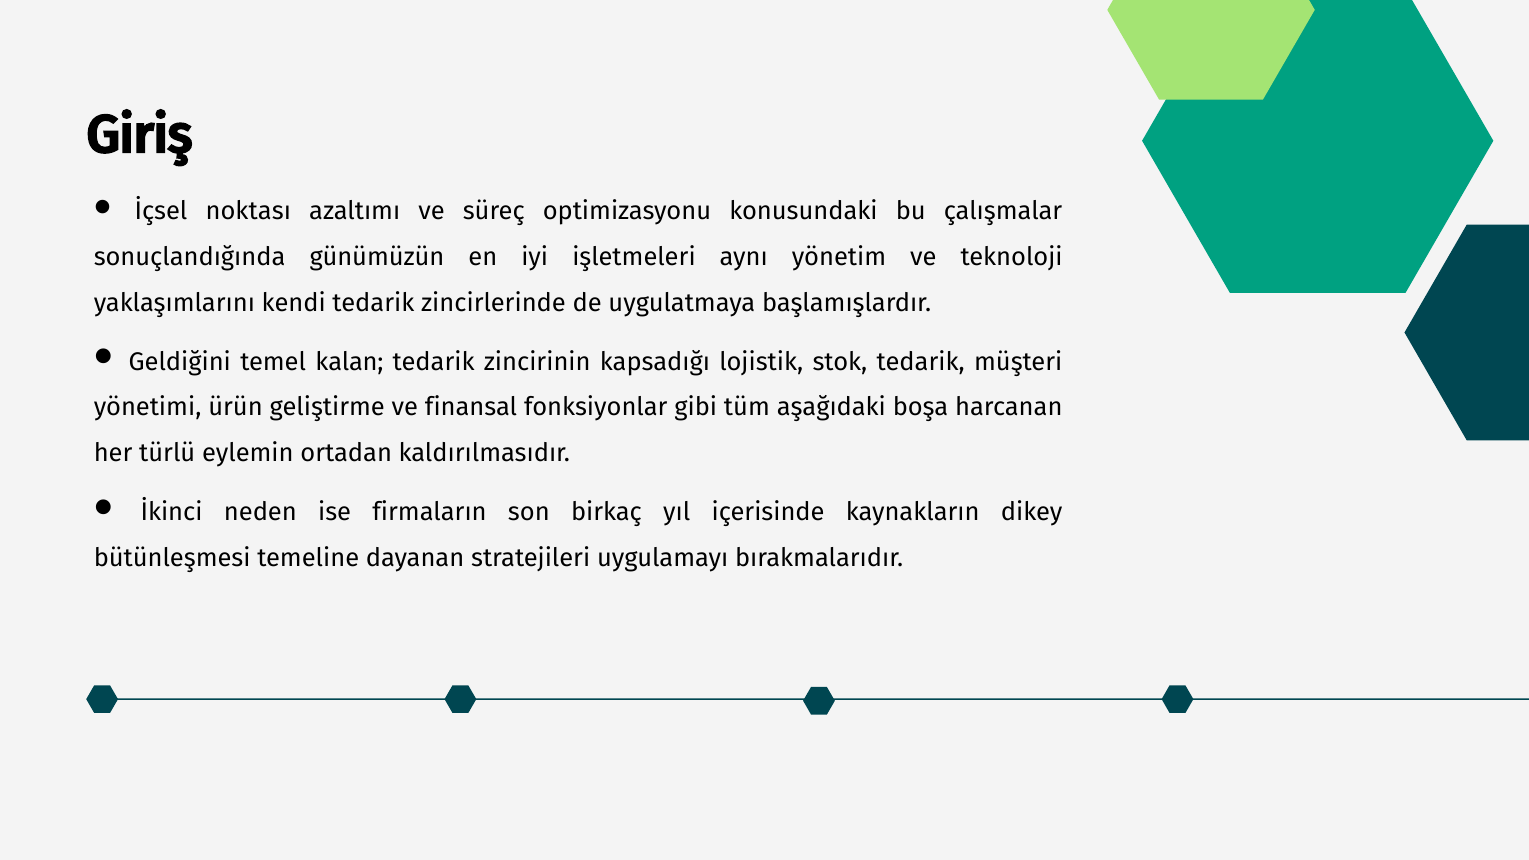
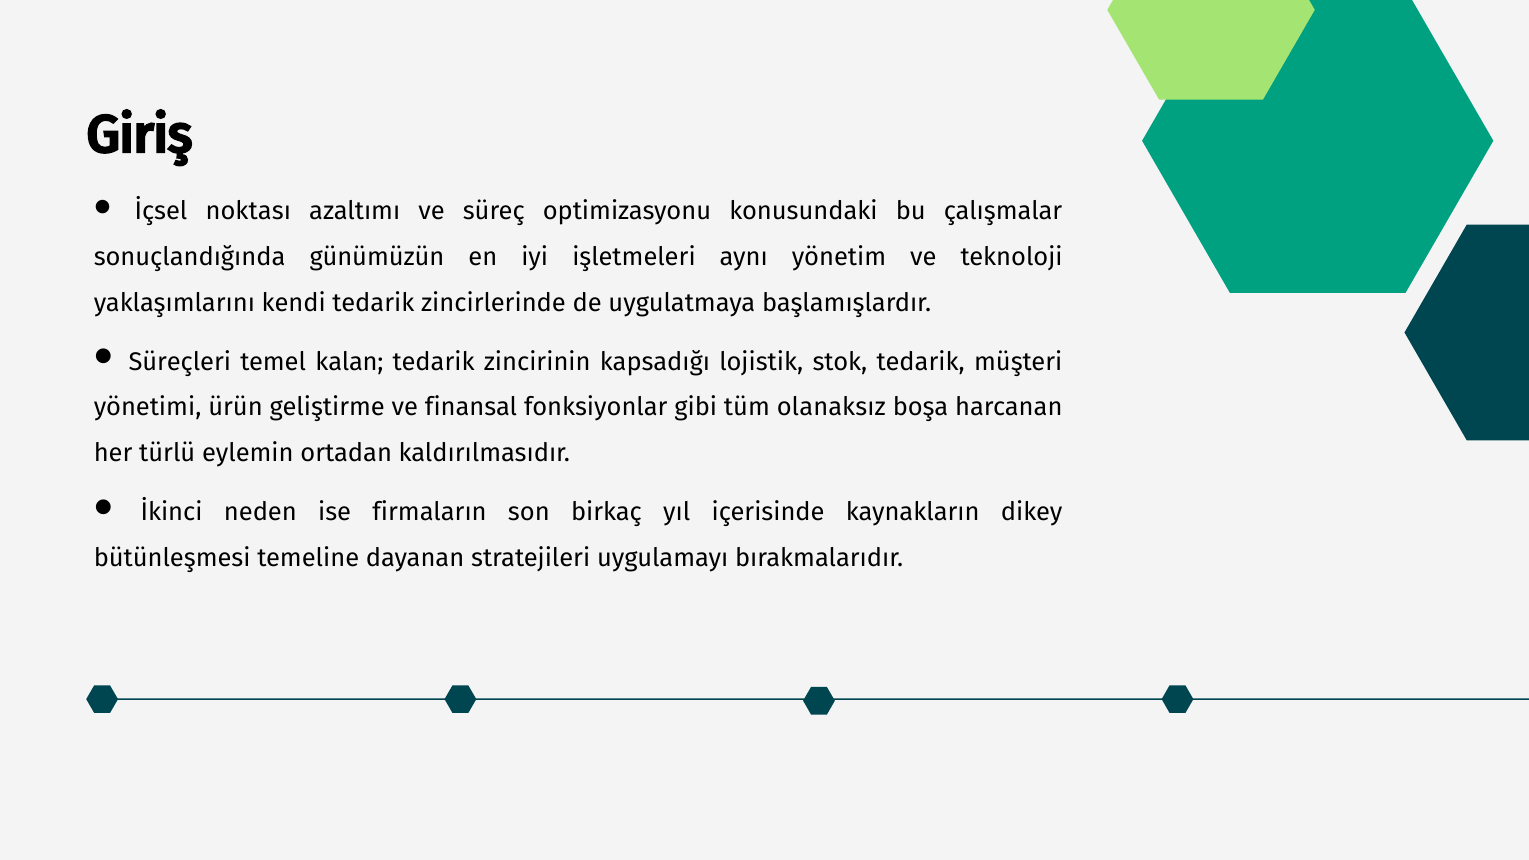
Geldiğini: Geldiğini -> Süreçleri
aşağıdaki: aşağıdaki -> olanaksız
